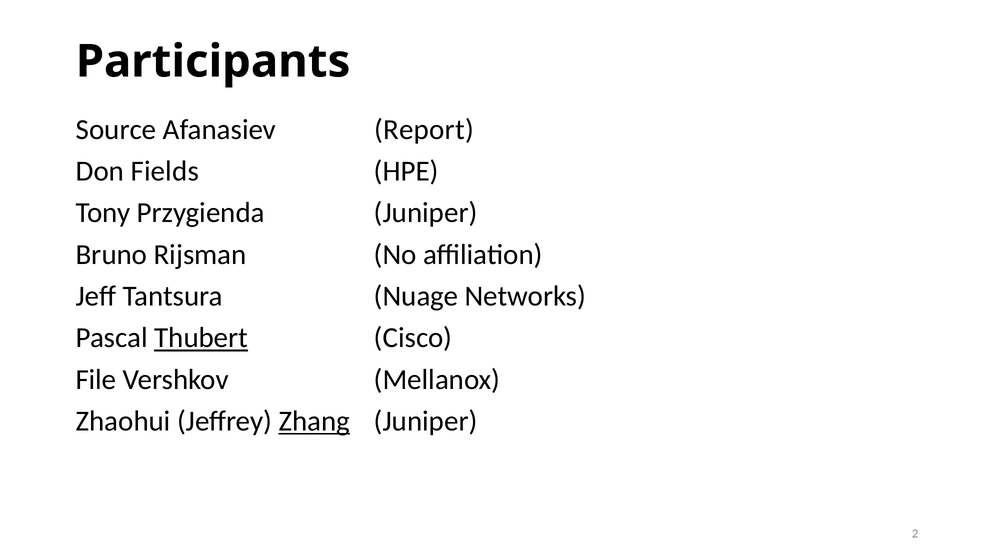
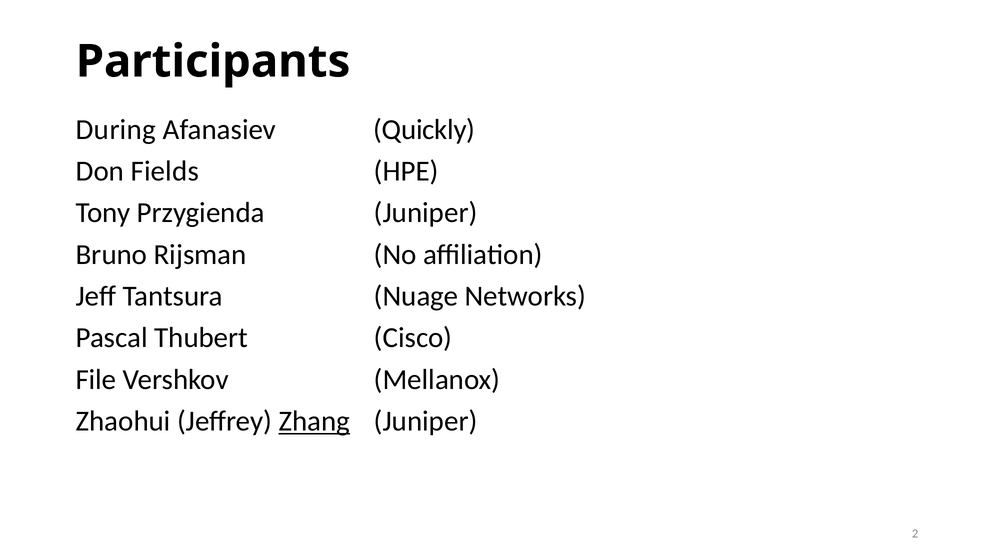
Source: Source -> During
Report: Report -> Quickly
Thubert underline: present -> none
